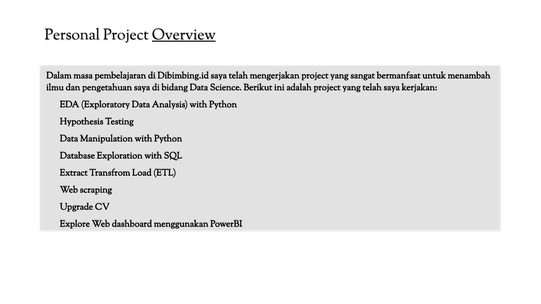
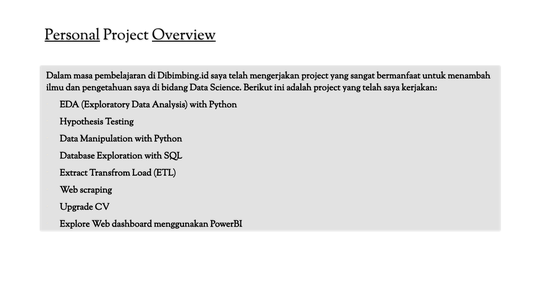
Personal underline: none -> present
